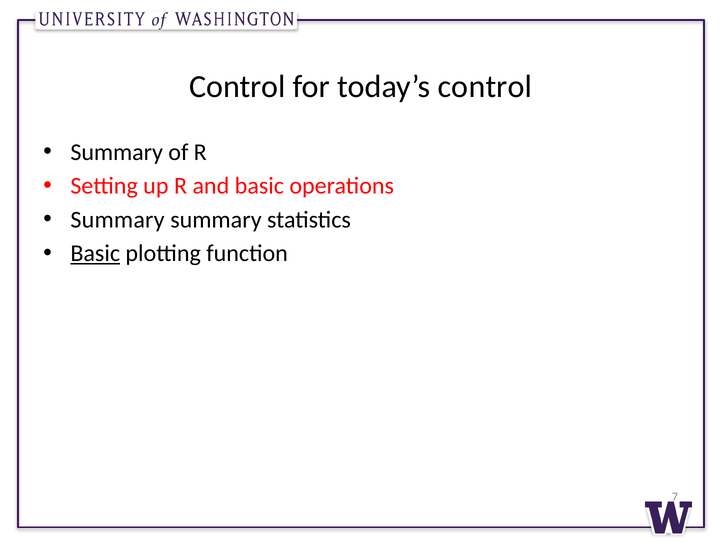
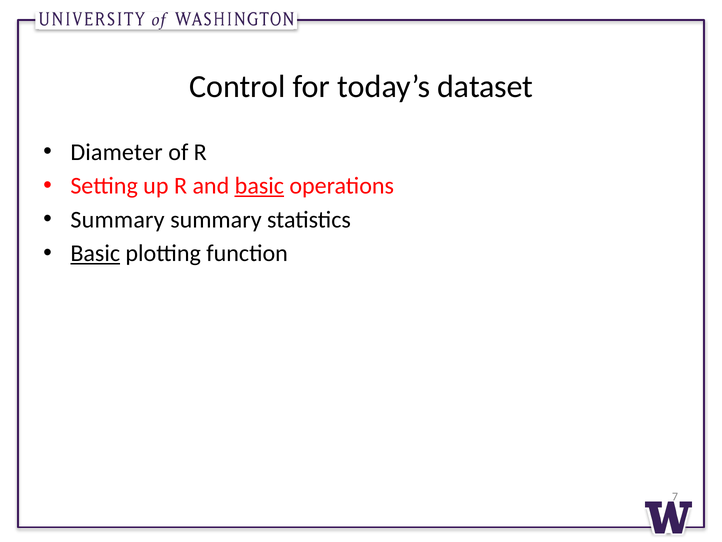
today’s control: control -> dataset
Summary at (117, 152): Summary -> Diameter
basic at (259, 186) underline: none -> present
